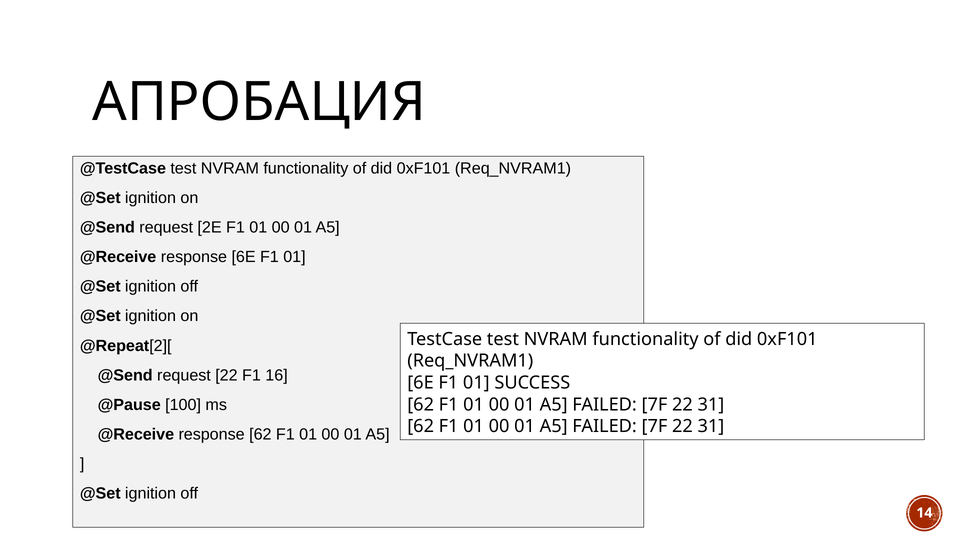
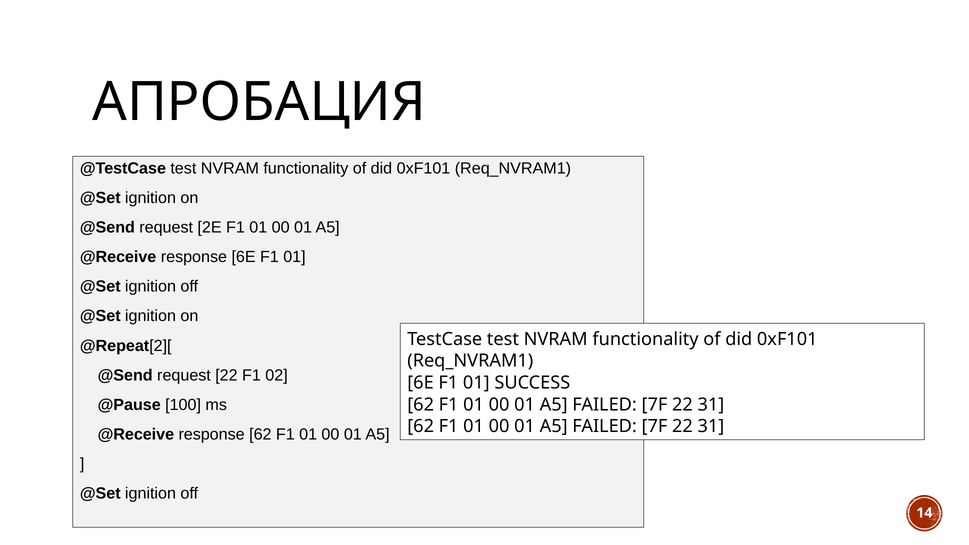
16: 16 -> 02
